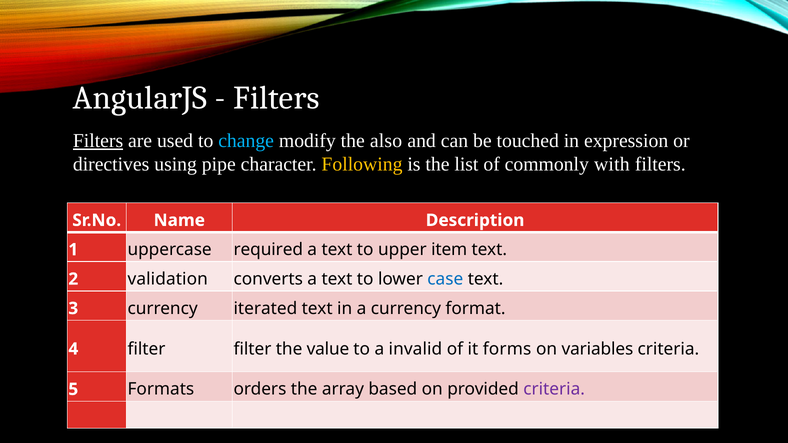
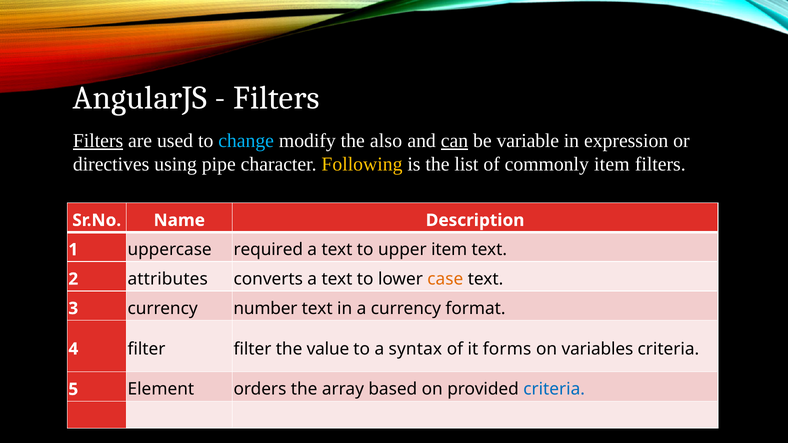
can underline: none -> present
touched: touched -> variable
commonly with: with -> item
validation: validation -> attributes
case colour: blue -> orange
iterated: iterated -> number
invalid: invalid -> syntax
Formats: Formats -> Element
criteria at (554, 390) colour: purple -> blue
